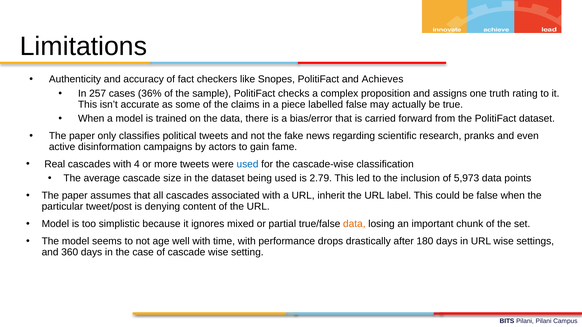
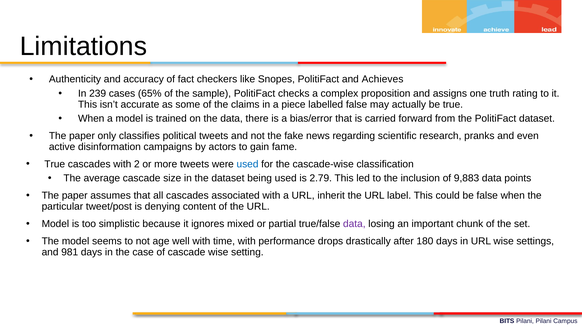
257: 257 -> 239
36%: 36% -> 65%
Real at (55, 164): Real -> True
4: 4 -> 2
5,973: 5,973 -> 9,883
data at (354, 224) colour: orange -> purple
360: 360 -> 981
